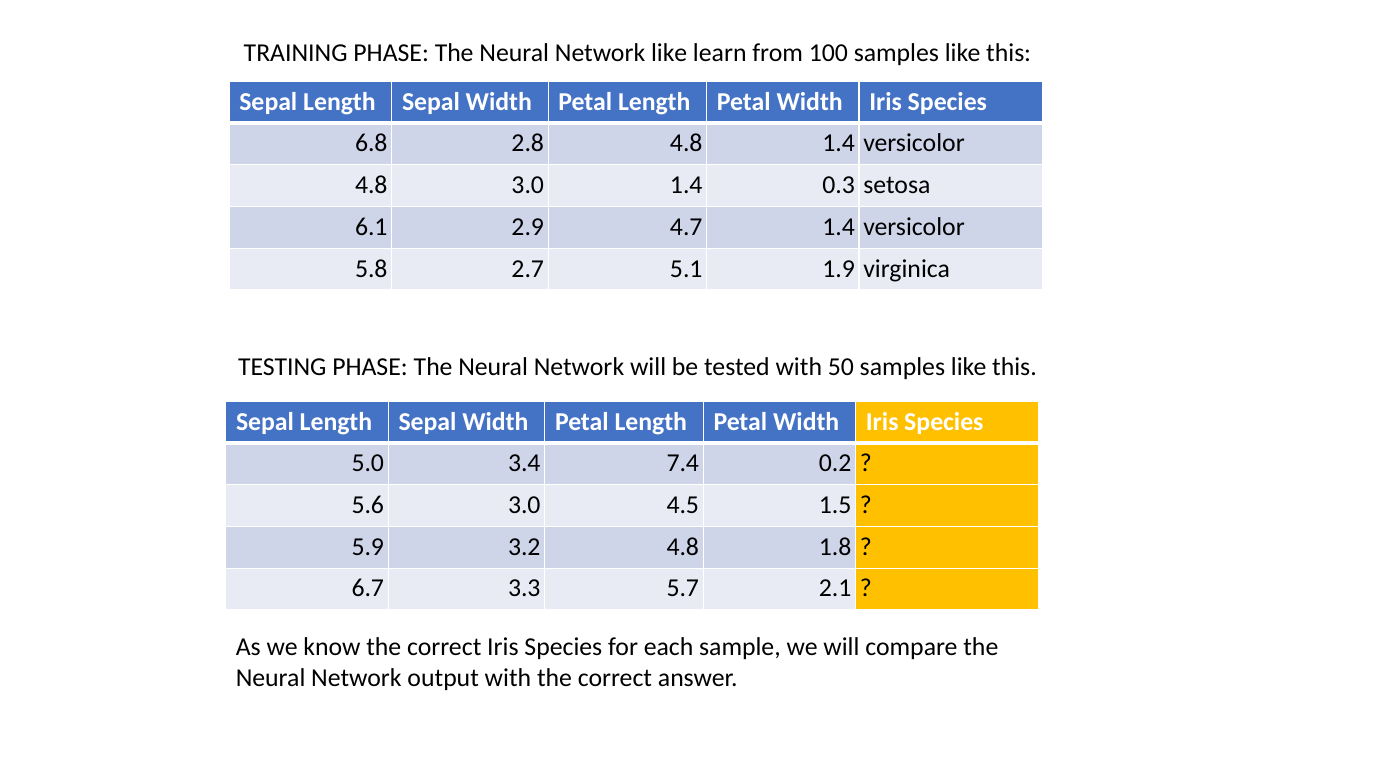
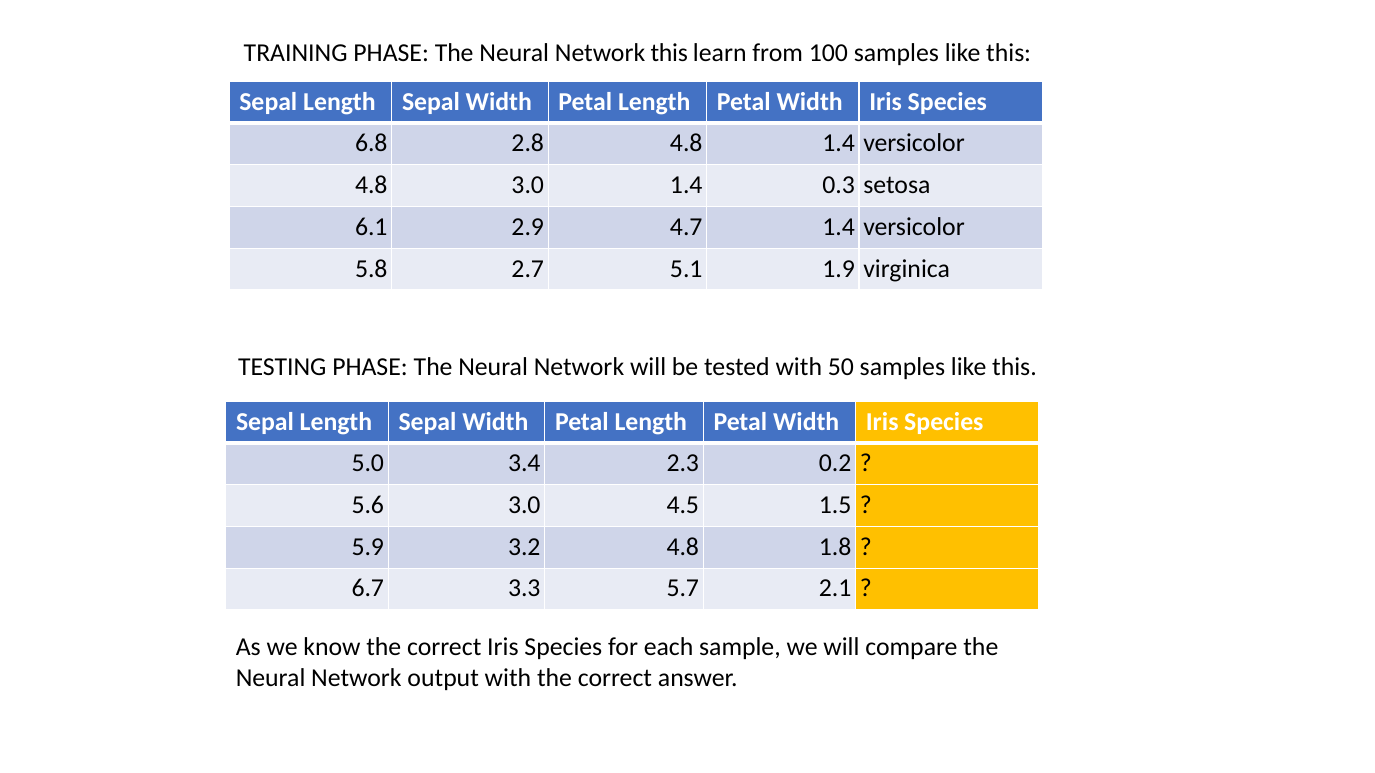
Network like: like -> this
7.4: 7.4 -> 2.3
